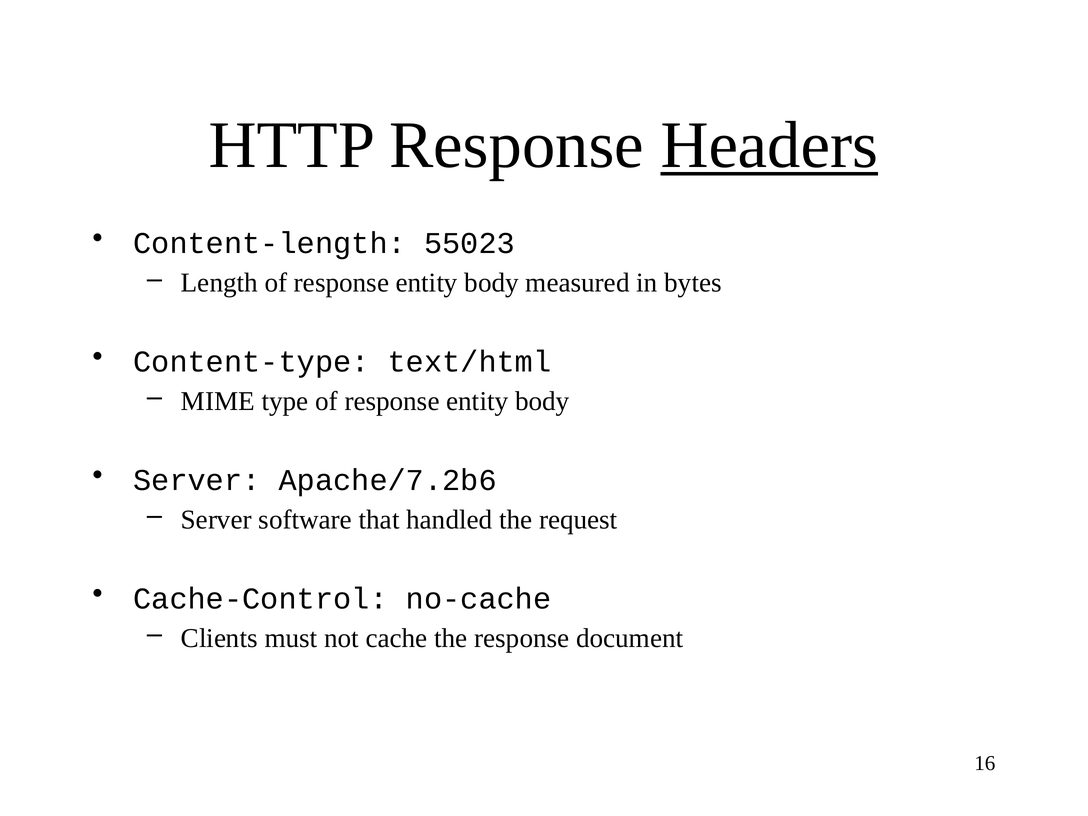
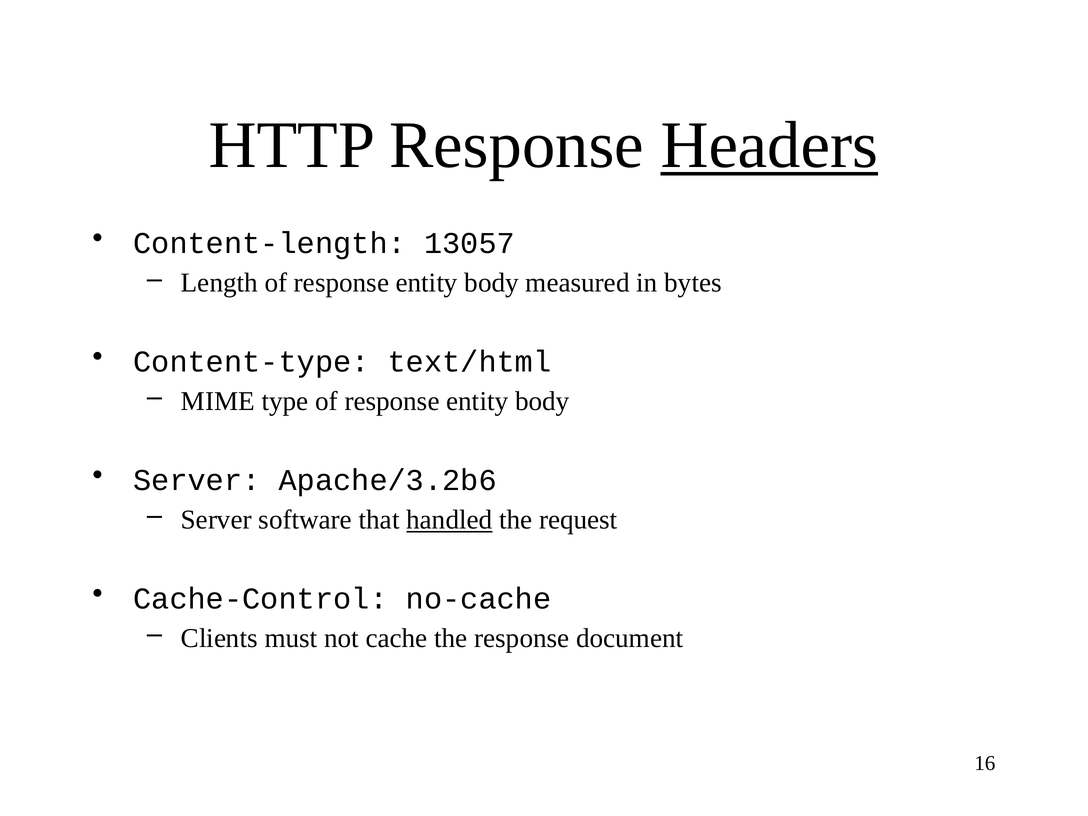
55023: 55023 -> 13057
Apache/7.2b6: Apache/7.2b6 -> Apache/3.2b6
handled underline: none -> present
